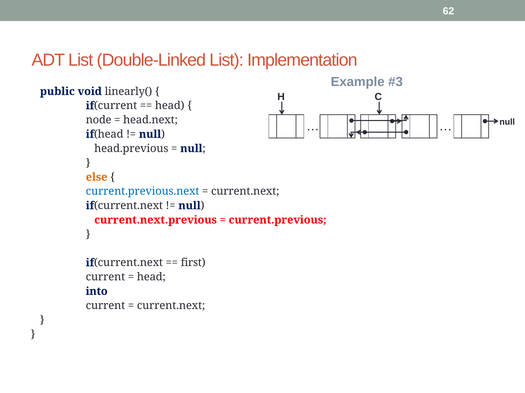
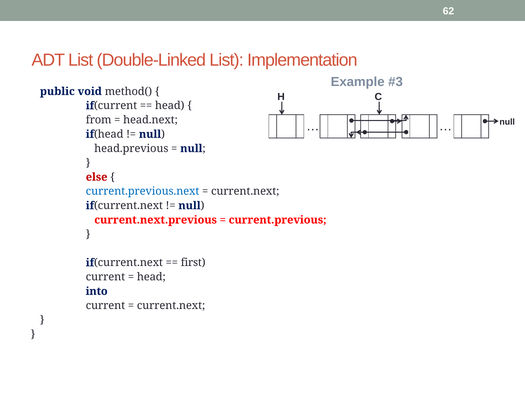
linearly(: linearly( -> method(
node: node -> from
else colour: orange -> red
